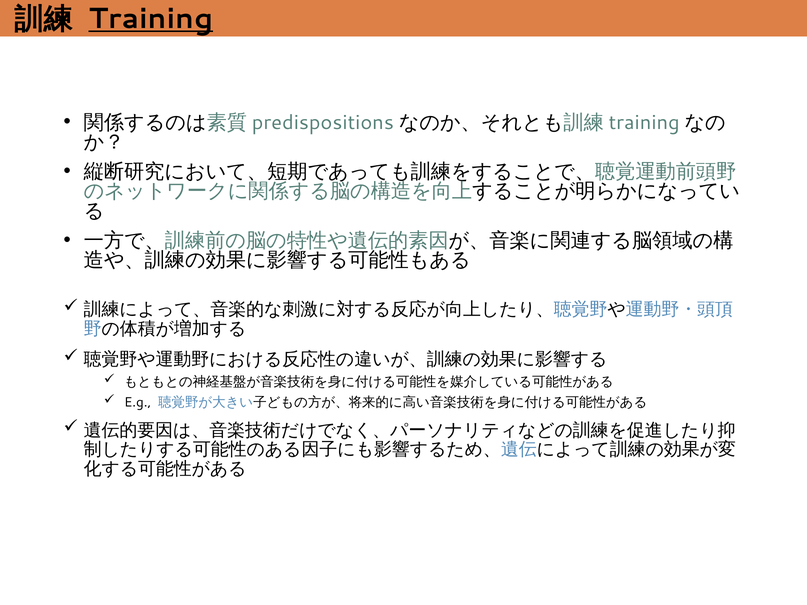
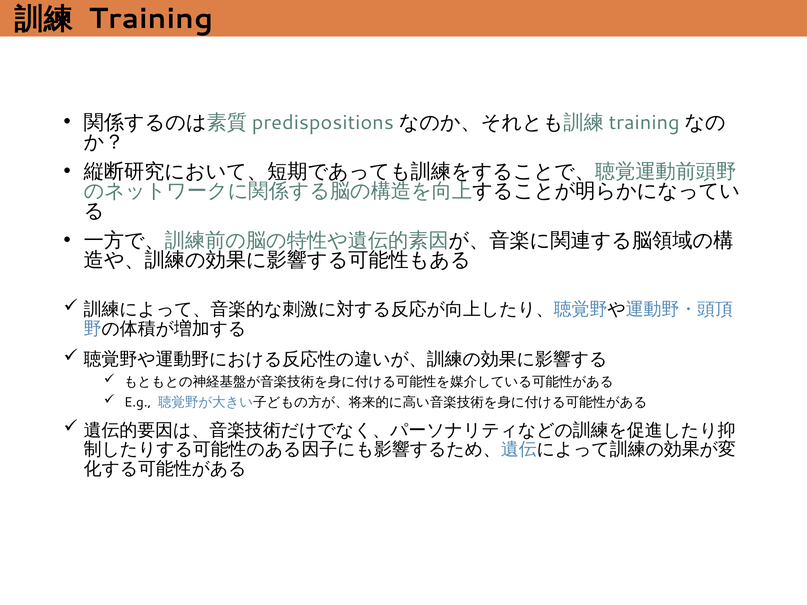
Training underline: present -> none
